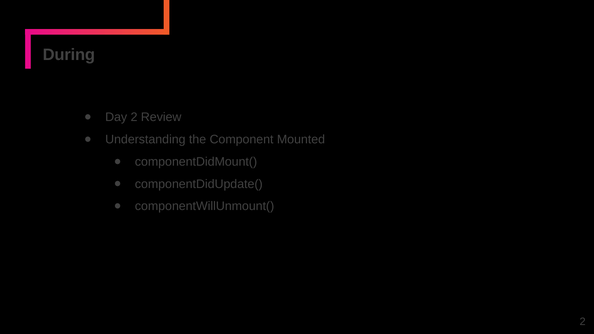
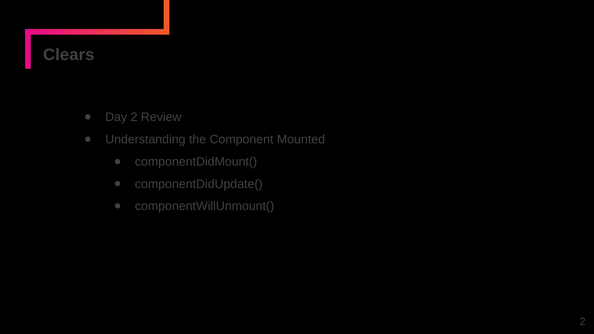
During: During -> Clears
